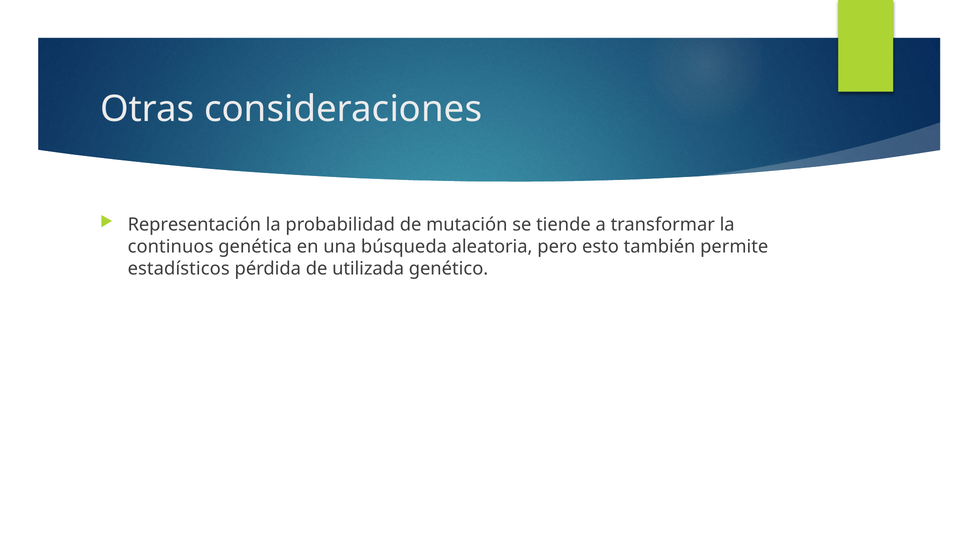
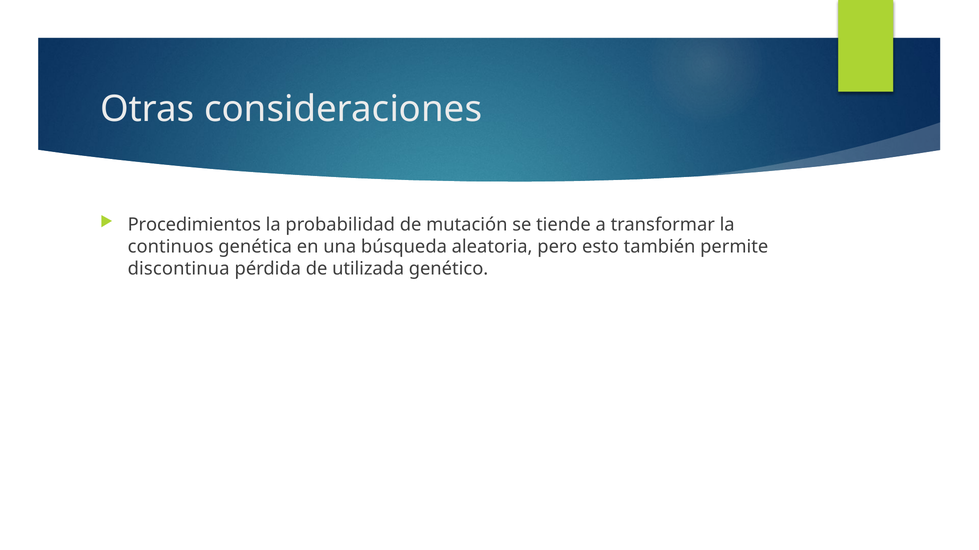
Representación: Representación -> Procedimientos
estadísticos: estadísticos -> discontinua
